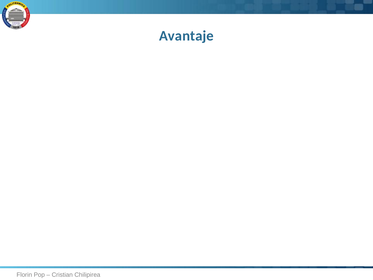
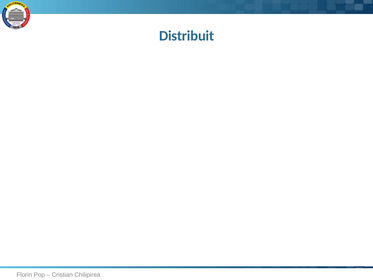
Avantaje: Avantaje -> Distribuit
